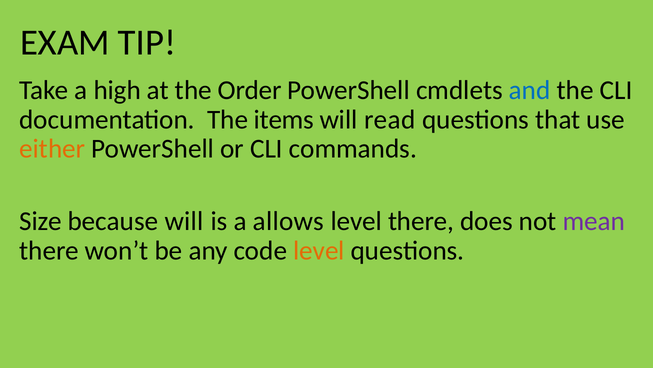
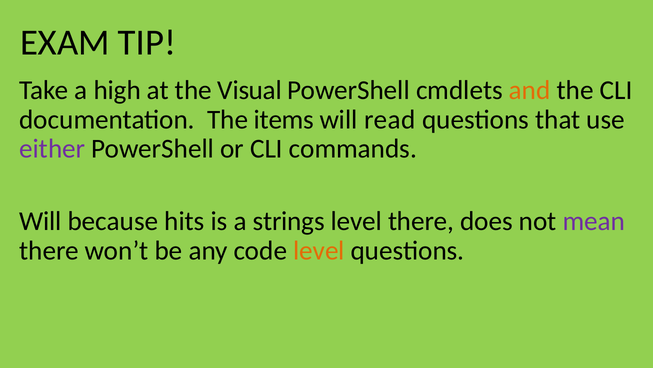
Order: Order -> Visual
and colour: blue -> orange
either colour: orange -> purple
Size at (40, 221): Size -> Will
because will: will -> hits
allows: allows -> strings
